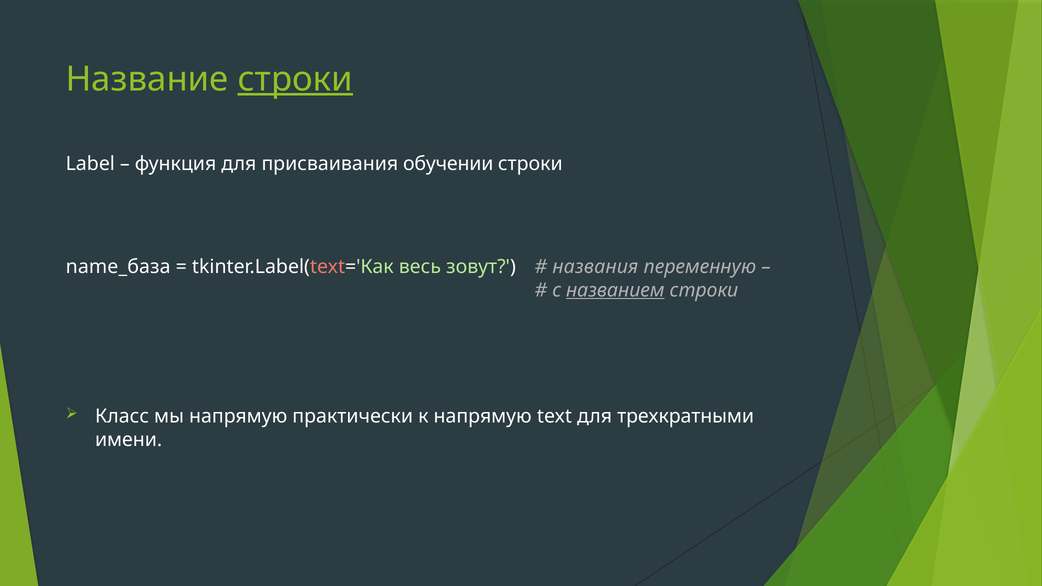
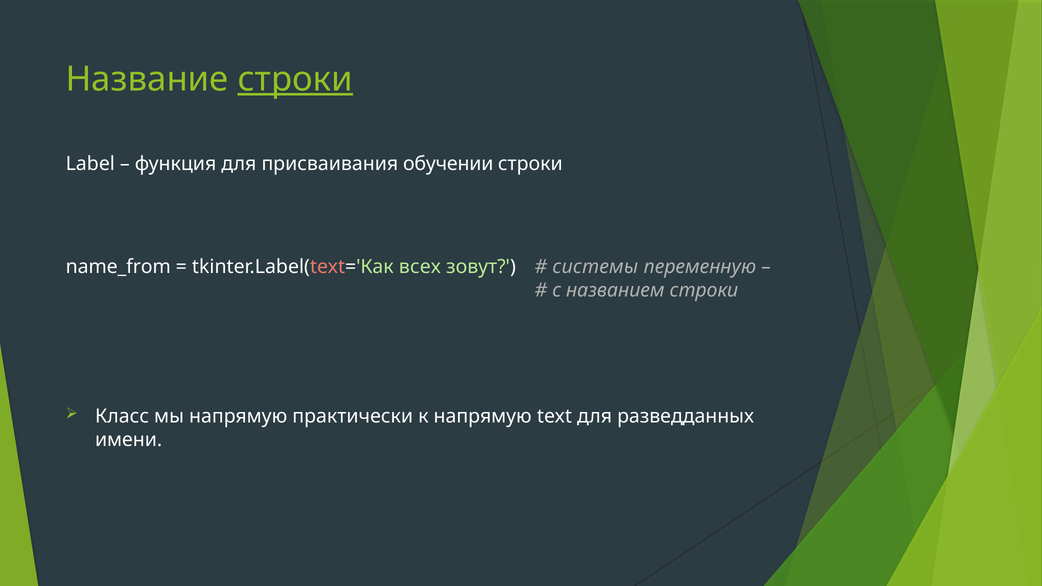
name_база: name_база -> name_from
весь: весь -> всех
названия: названия -> системы
названием underline: present -> none
трехкратными: трехкратными -> разведданных
